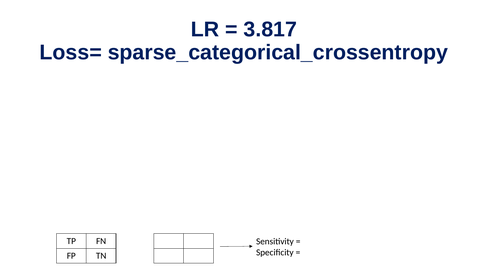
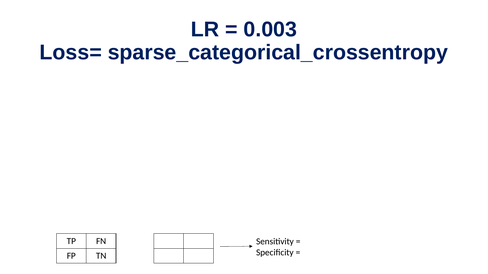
3.817: 3.817 -> 0.003
